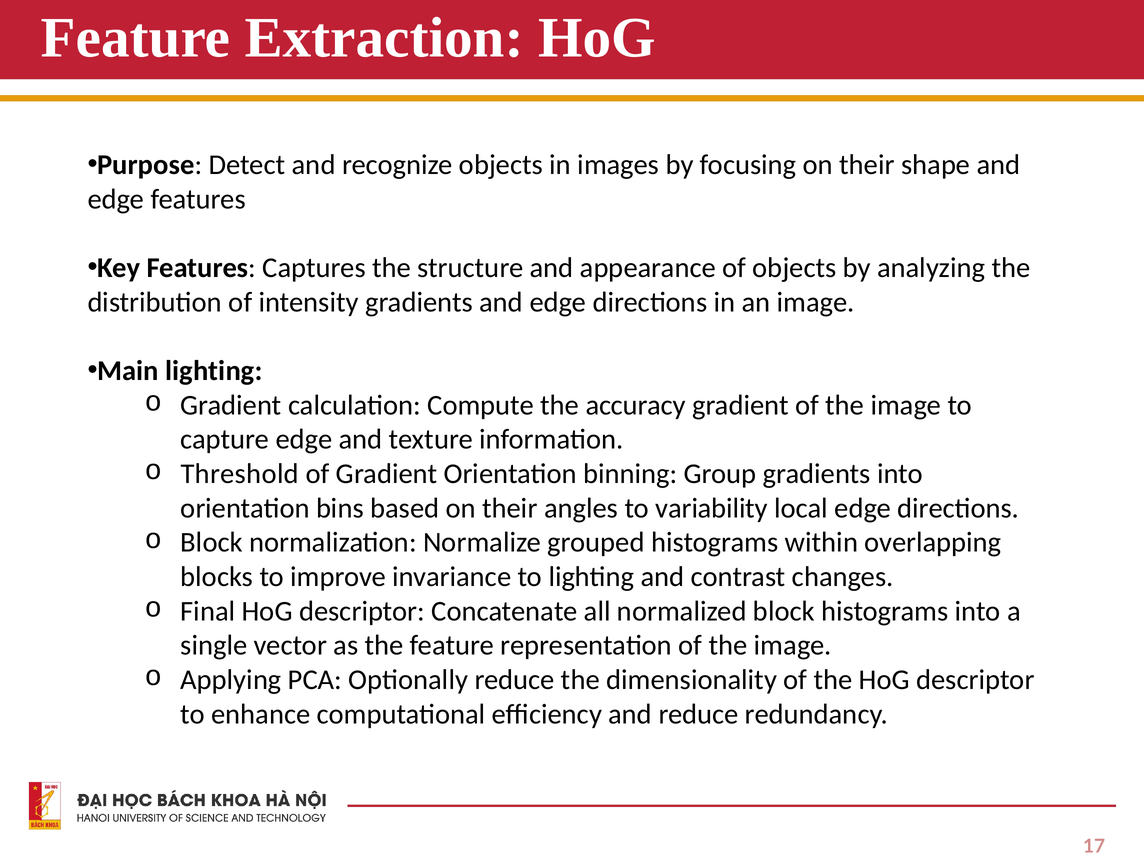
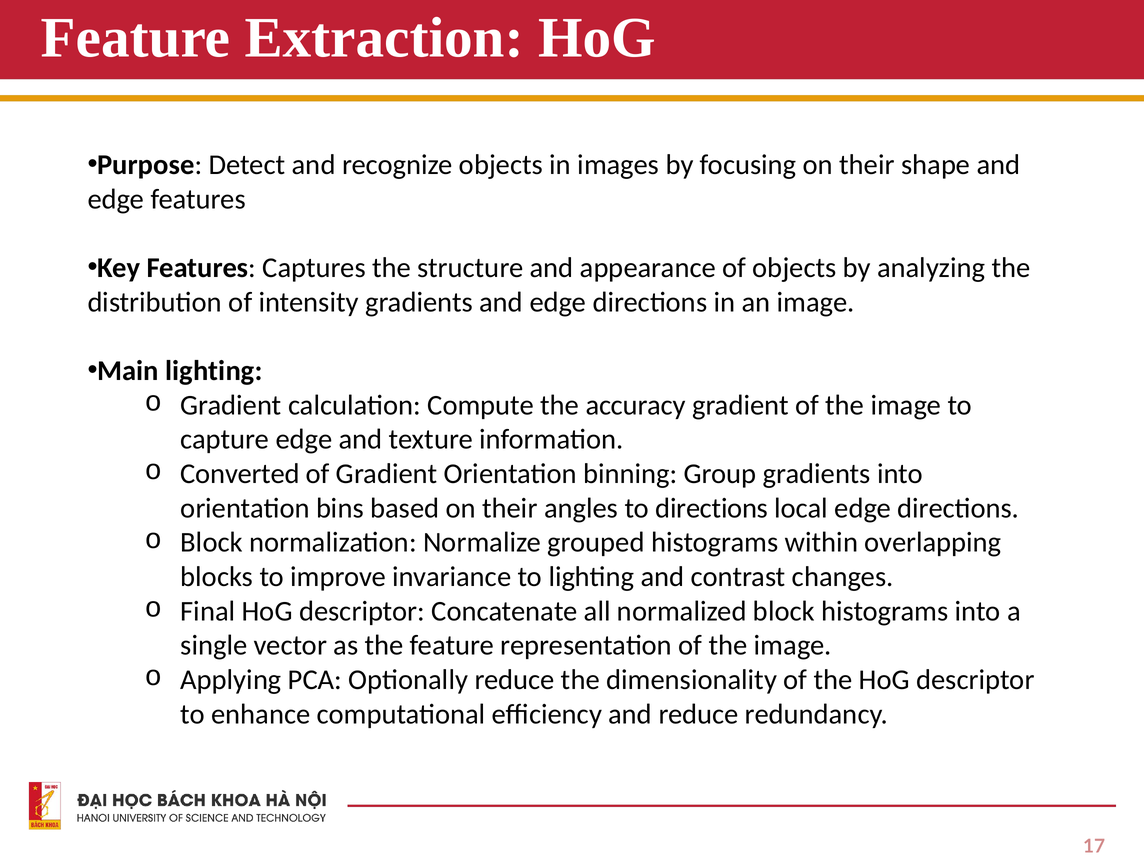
Threshold: Threshold -> Converted
to variability: variability -> directions
